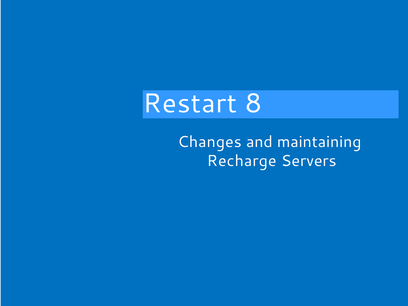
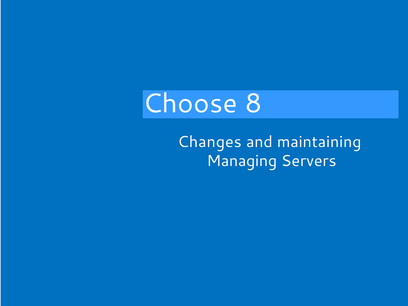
Restart: Restart -> Choose
Recharge: Recharge -> Managing
